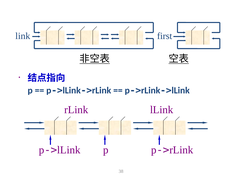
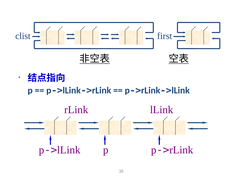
link: link -> clist
